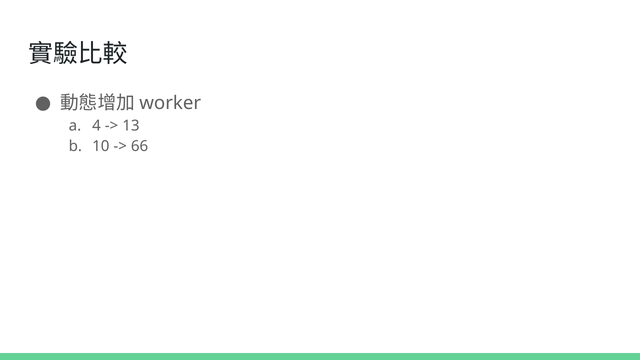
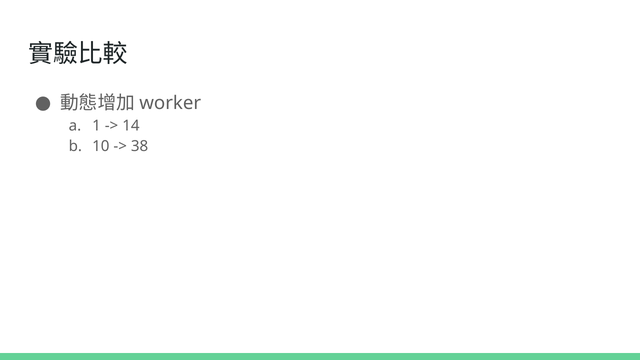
4: 4 -> 1
13: 13 -> 14
66: 66 -> 38
